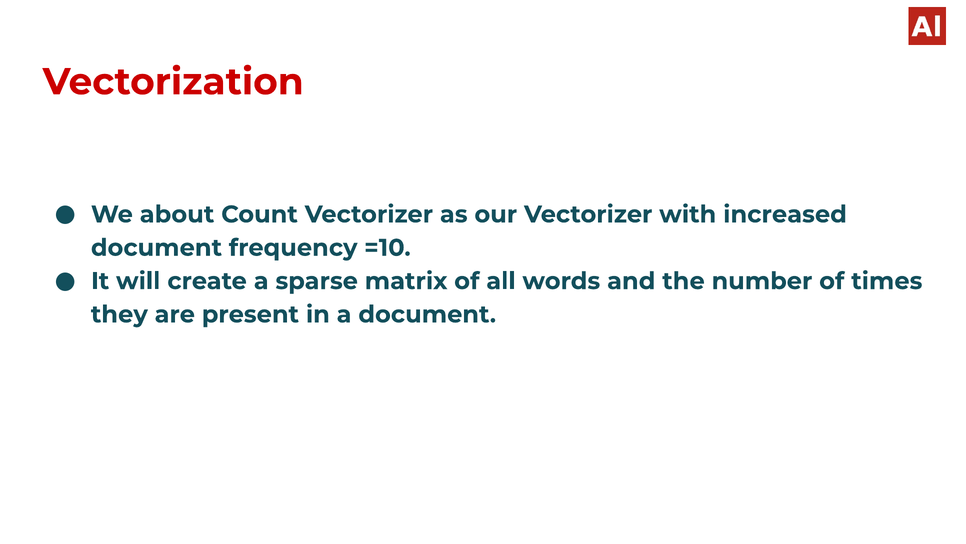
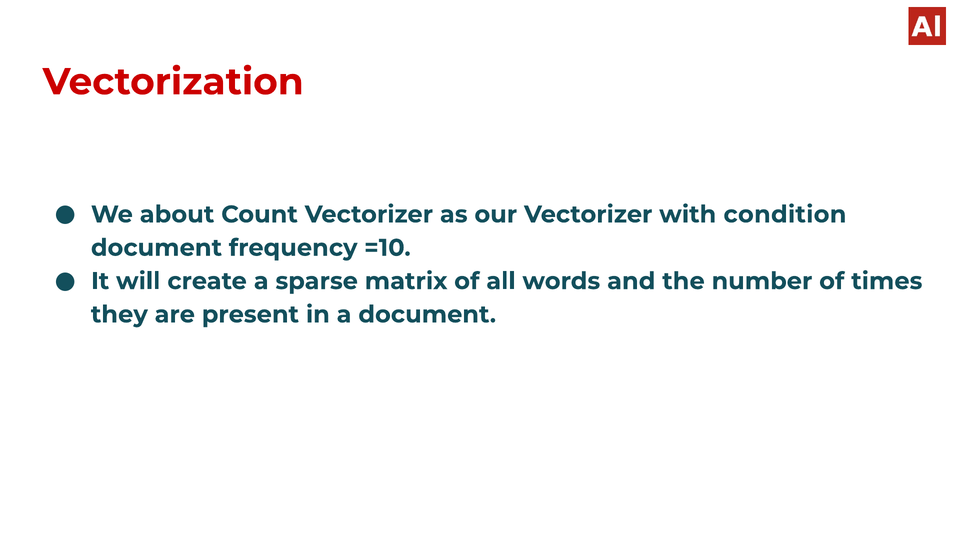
increased: increased -> condition
